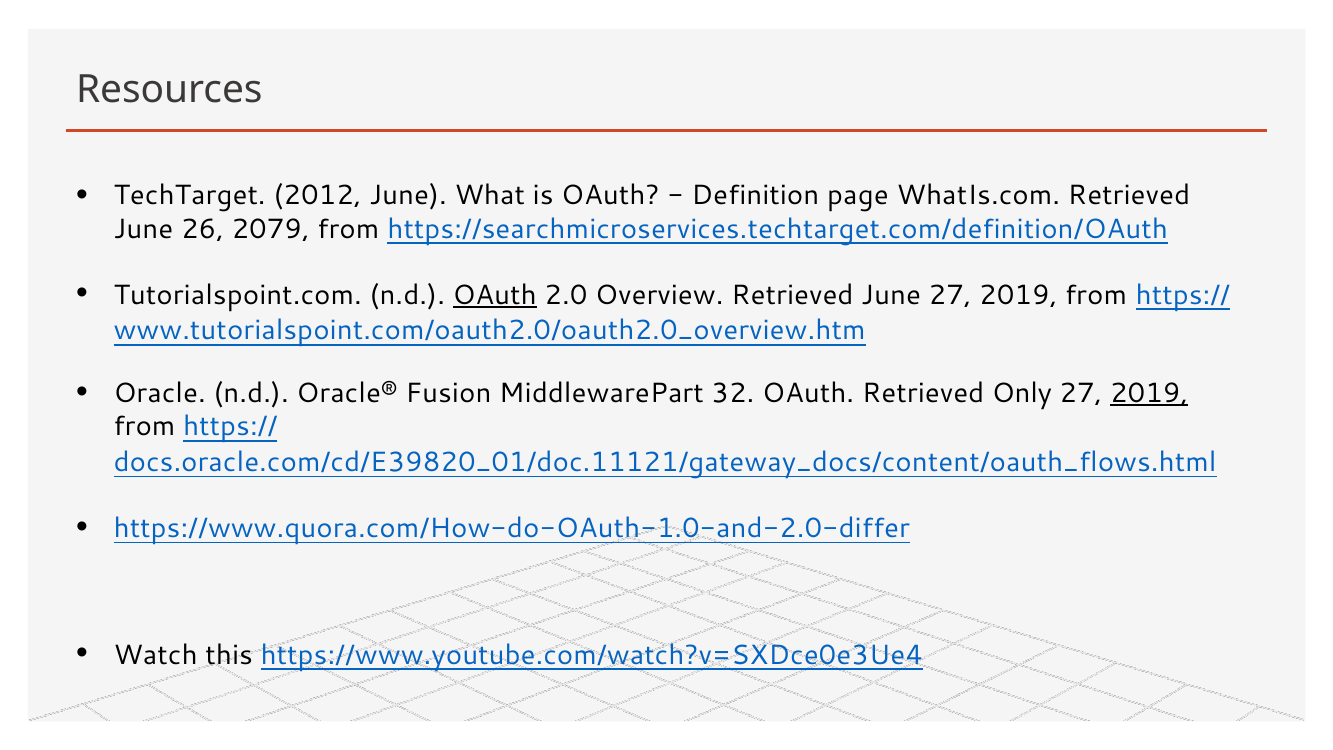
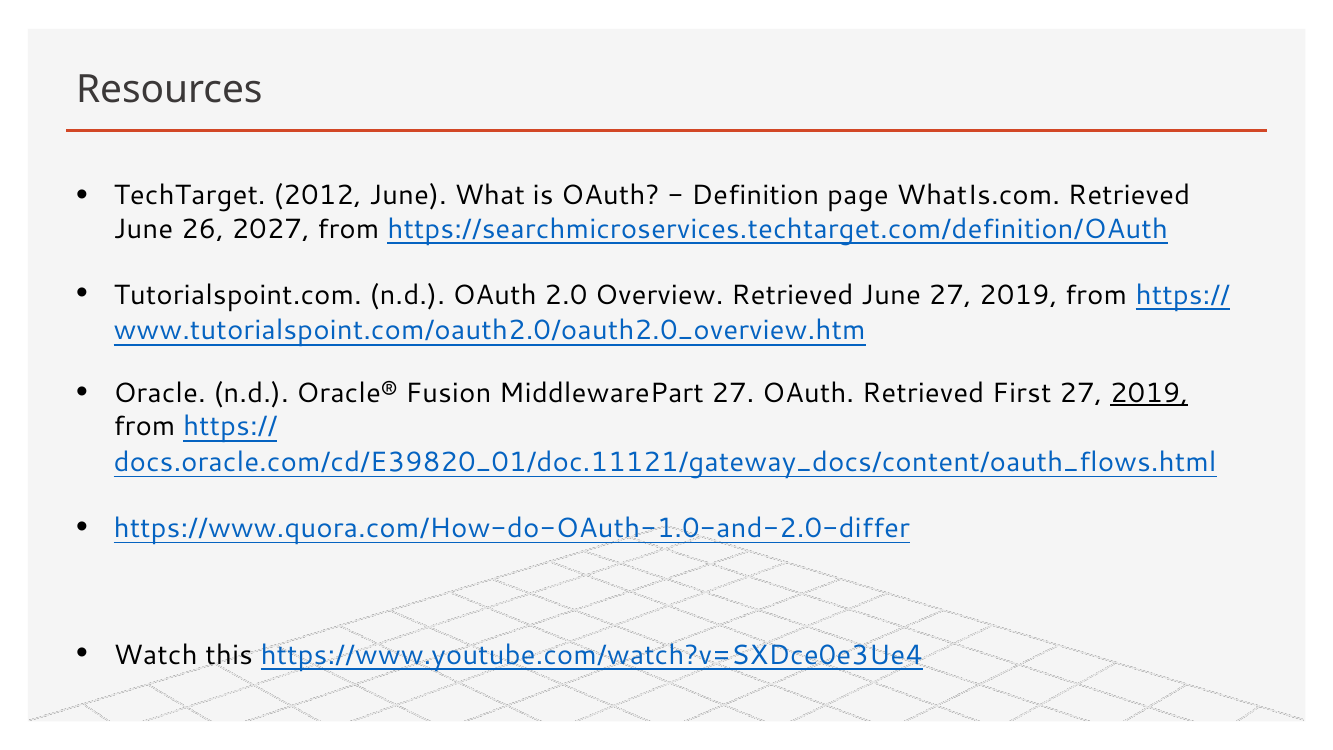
2079: 2079 -> 2027
OAuth at (495, 295) underline: present -> none
MiddlewarePart 32: 32 -> 27
Only: Only -> First
